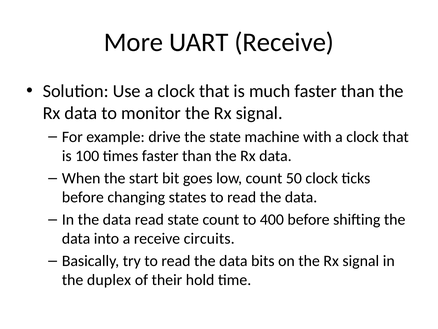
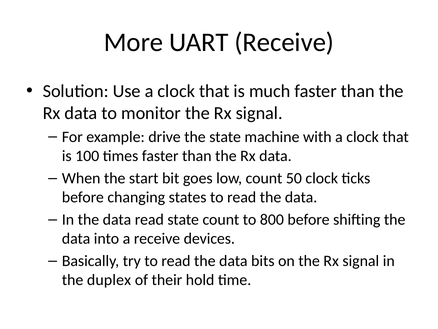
400: 400 -> 800
circuits: circuits -> devices
